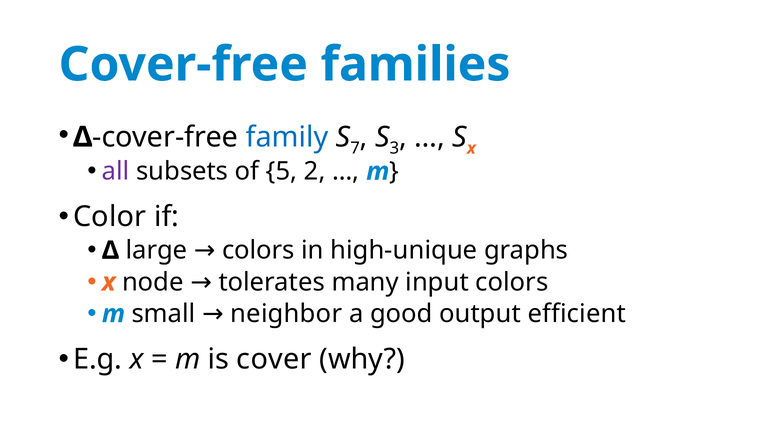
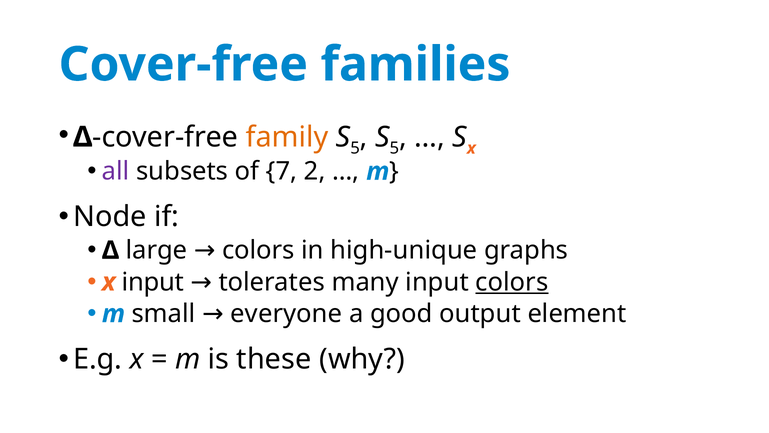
family colour: blue -> orange
7 at (355, 148): 7 -> 5
3 at (394, 148): 3 -> 5
5: 5 -> 7
Color: Color -> Node
x node: node -> input
colors at (512, 282) underline: none -> present
neighbor: neighbor -> everyone
efficient: efficient -> element
cover: cover -> these
